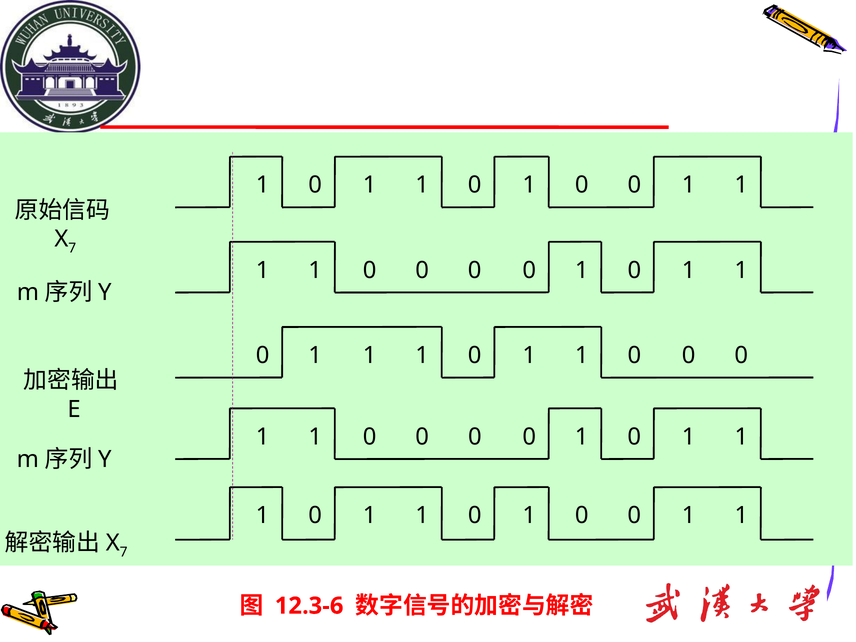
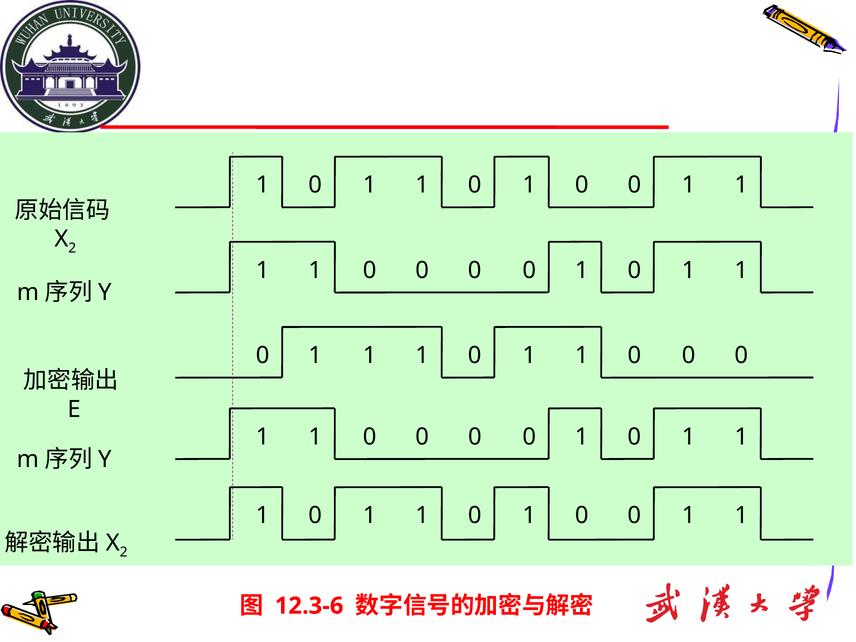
7 at (72, 248): 7 -> 2
7 at (124, 552): 7 -> 2
